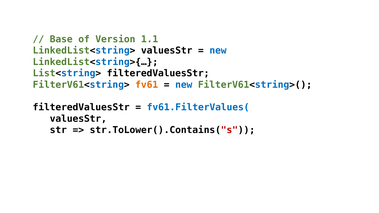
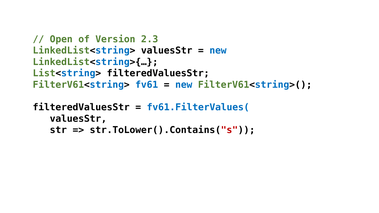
Base: Base -> Open
1.1: 1.1 -> 2.3
fv61 colour: orange -> blue
